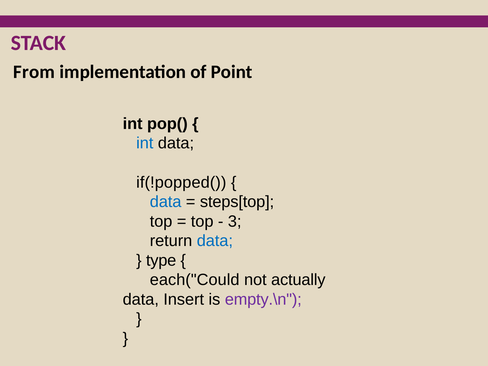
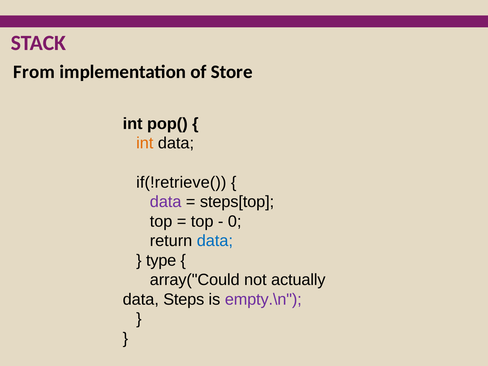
Point: Point -> Store
int at (145, 143) colour: blue -> orange
if(!popped(: if(!popped( -> if(!retrieve(
data at (166, 202) colour: blue -> purple
3: 3 -> 0
each("Could: each("Could -> array("Could
Insert: Insert -> Steps
